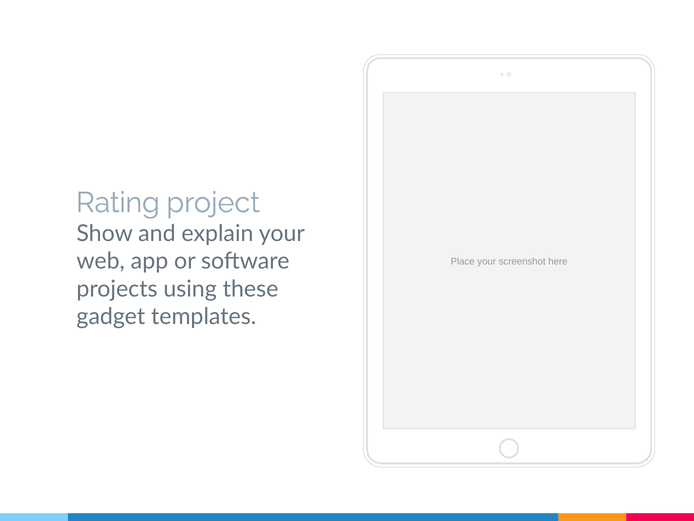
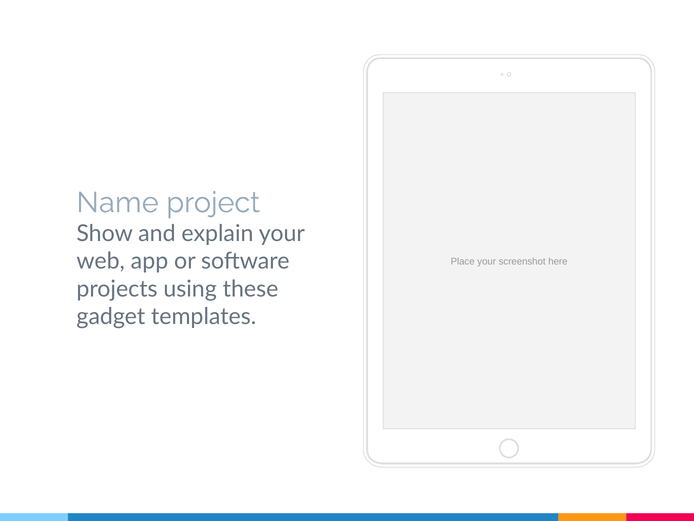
Rating: Rating -> Name
